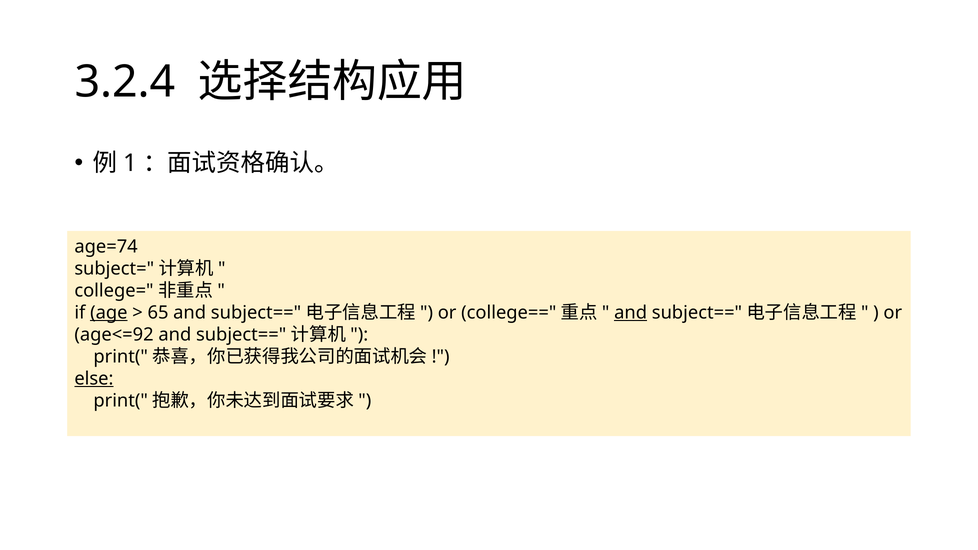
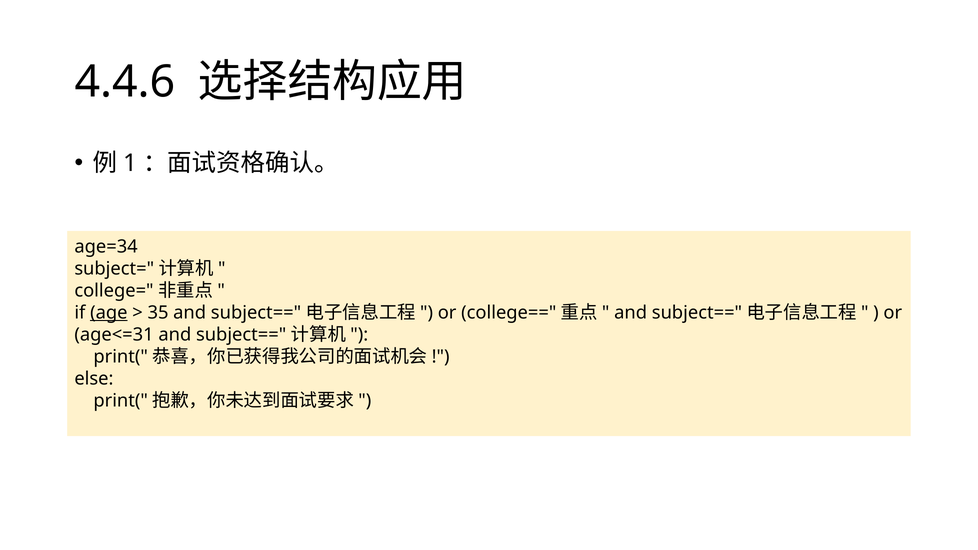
3.2.4: 3.2.4 -> 4.4.6
age=74: age=74 -> age=34
65: 65 -> 35
and at (631, 313) underline: present -> none
age<=92: age<=92 -> age<=31
else underline: present -> none
